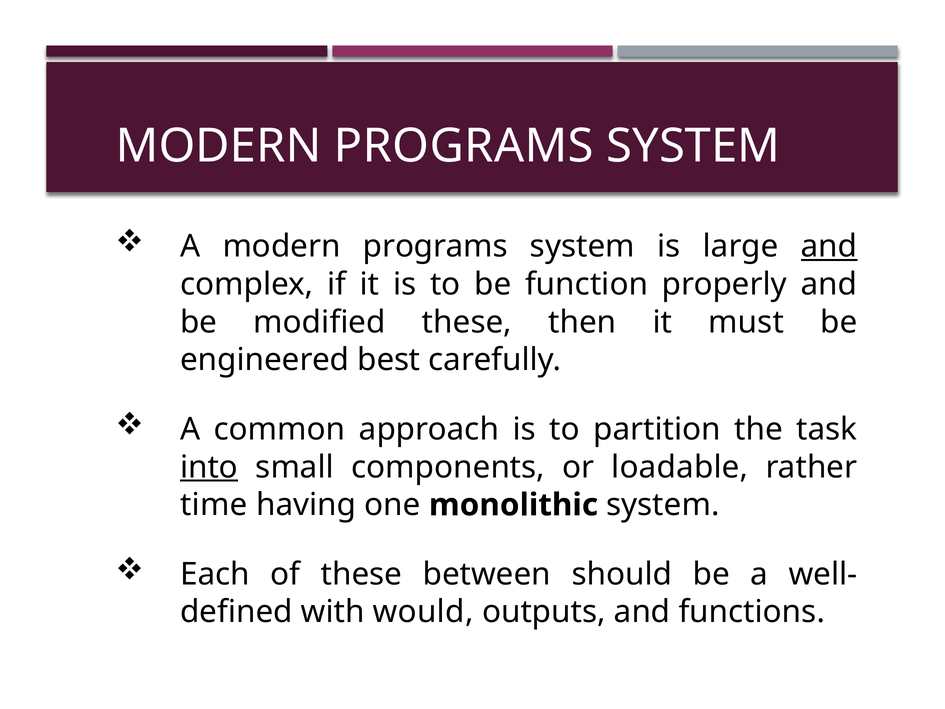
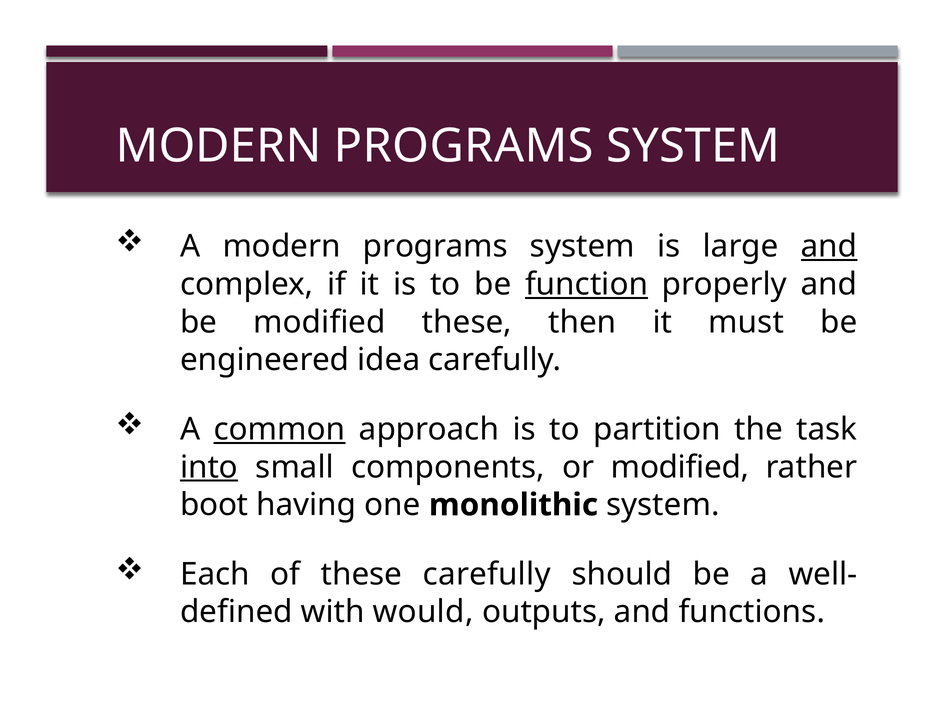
function underline: none -> present
best: best -> idea
common underline: none -> present
or loadable: loadable -> modified
time: time -> boot
these between: between -> carefully
